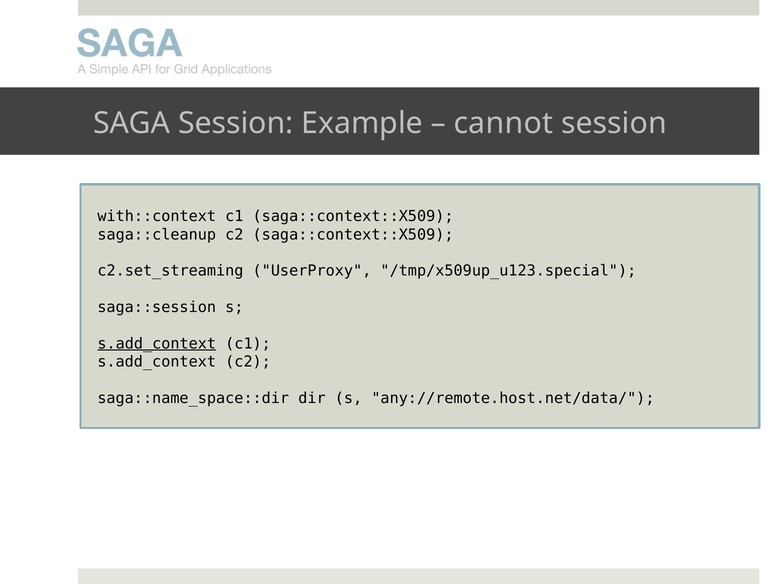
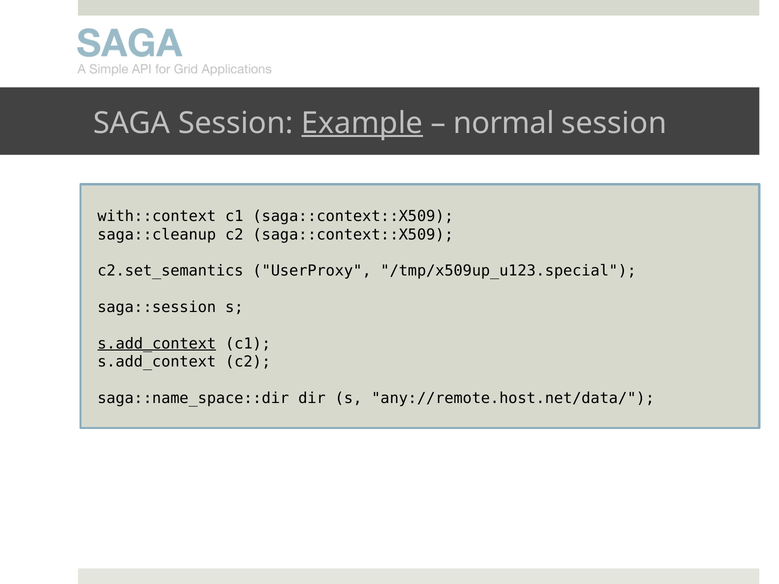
Example underline: none -> present
cannot: cannot -> normal
c2.set_streaming: c2.set_streaming -> c2.set_semantics
